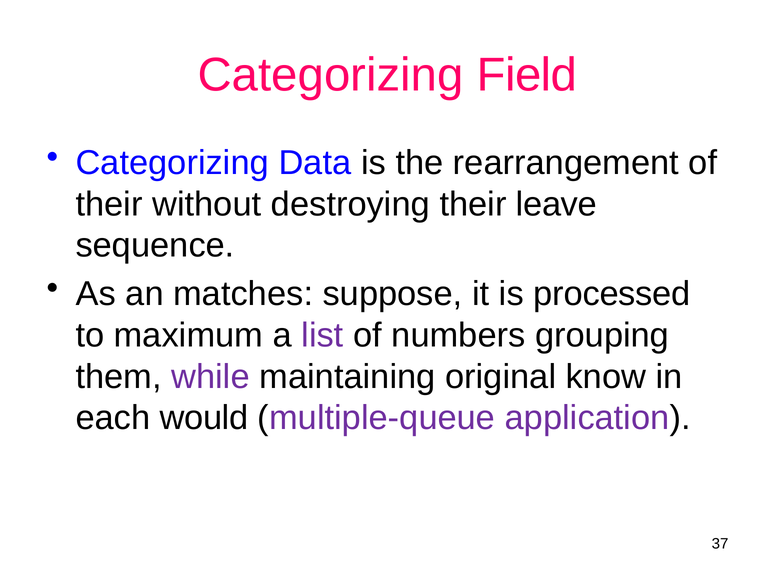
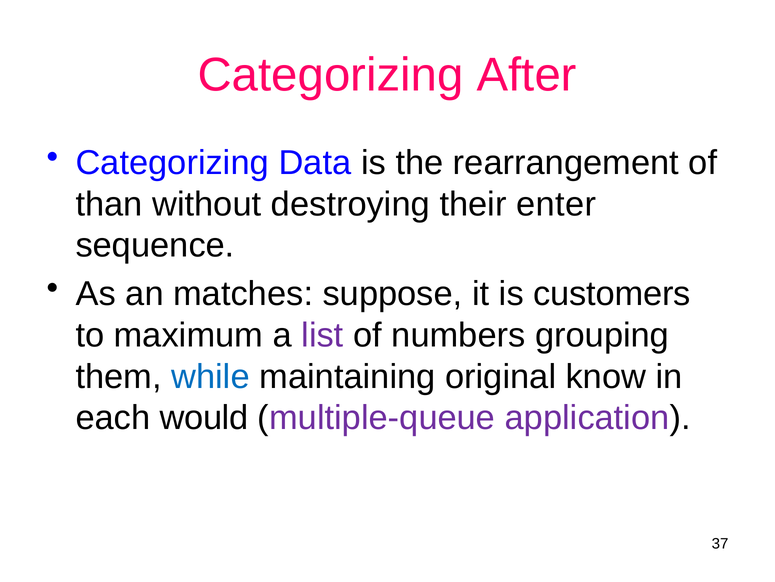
Field: Field -> After
their at (109, 204): their -> than
leave: leave -> enter
processed: processed -> customers
while colour: purple -> blue
